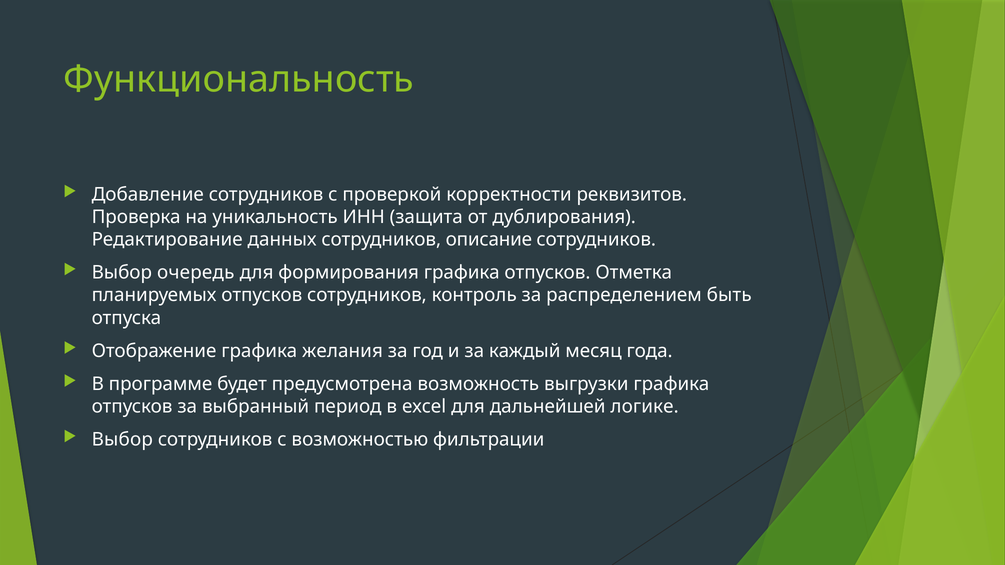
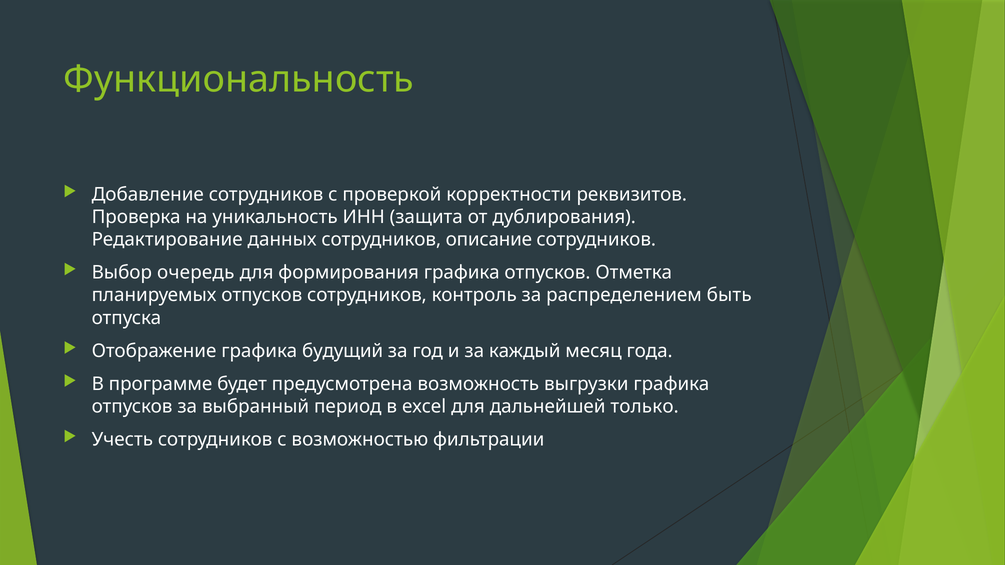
желания: желания -> будущий
логике: логике -> только
Выбор at (122, 440): Выбор -> Учесть
